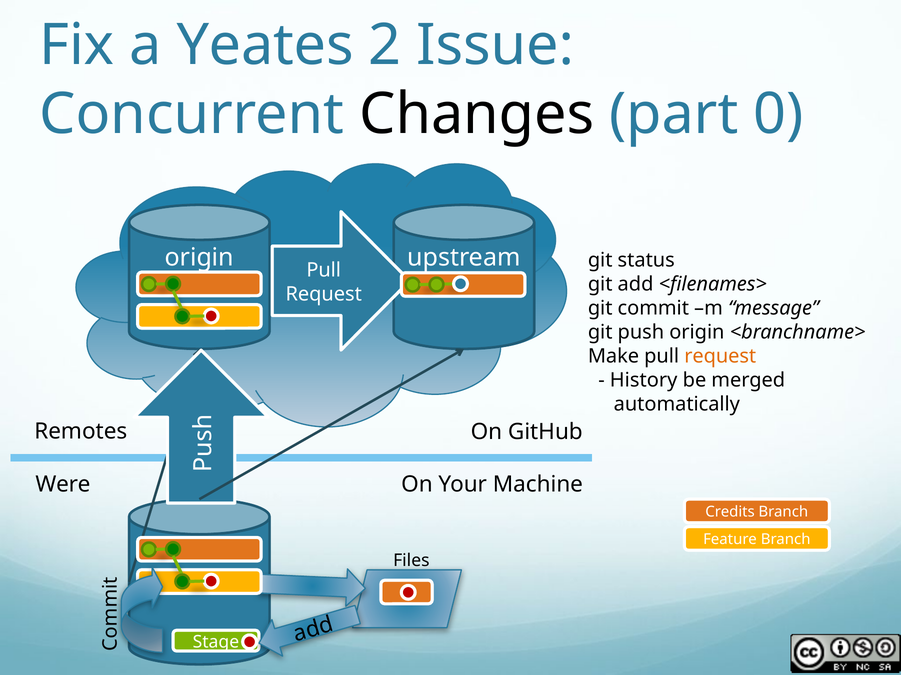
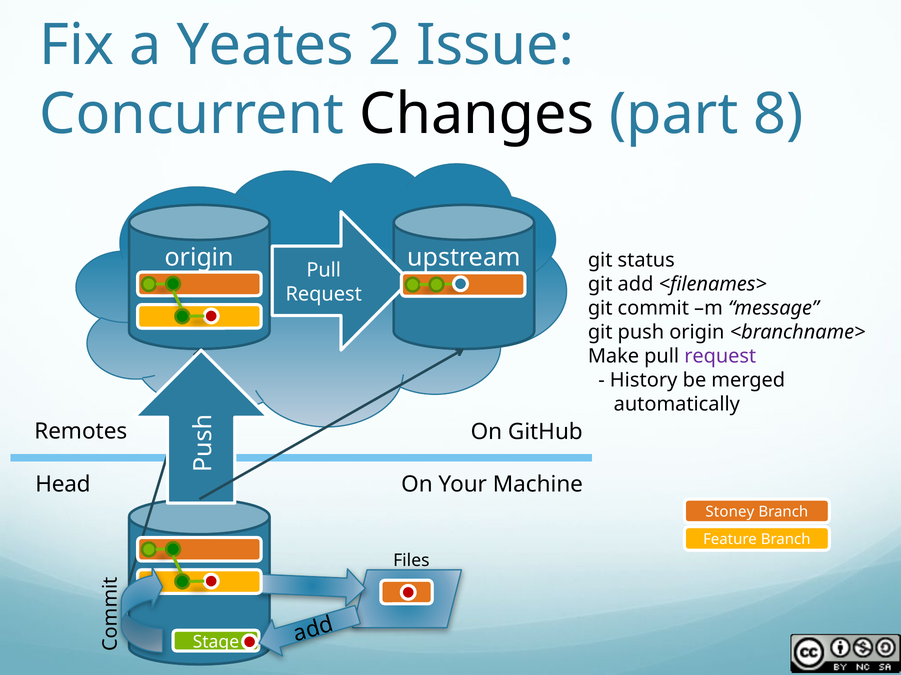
0: 0 -> 8
request at (720, 356) colour: orange -> purple
Were: Were -> Head
Credits: Credits -> Stoney
